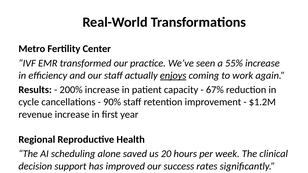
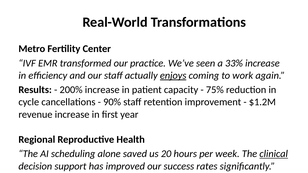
55%: 55% -> 33%
67%: 67% -> 75%
clinical underline: none -> present
